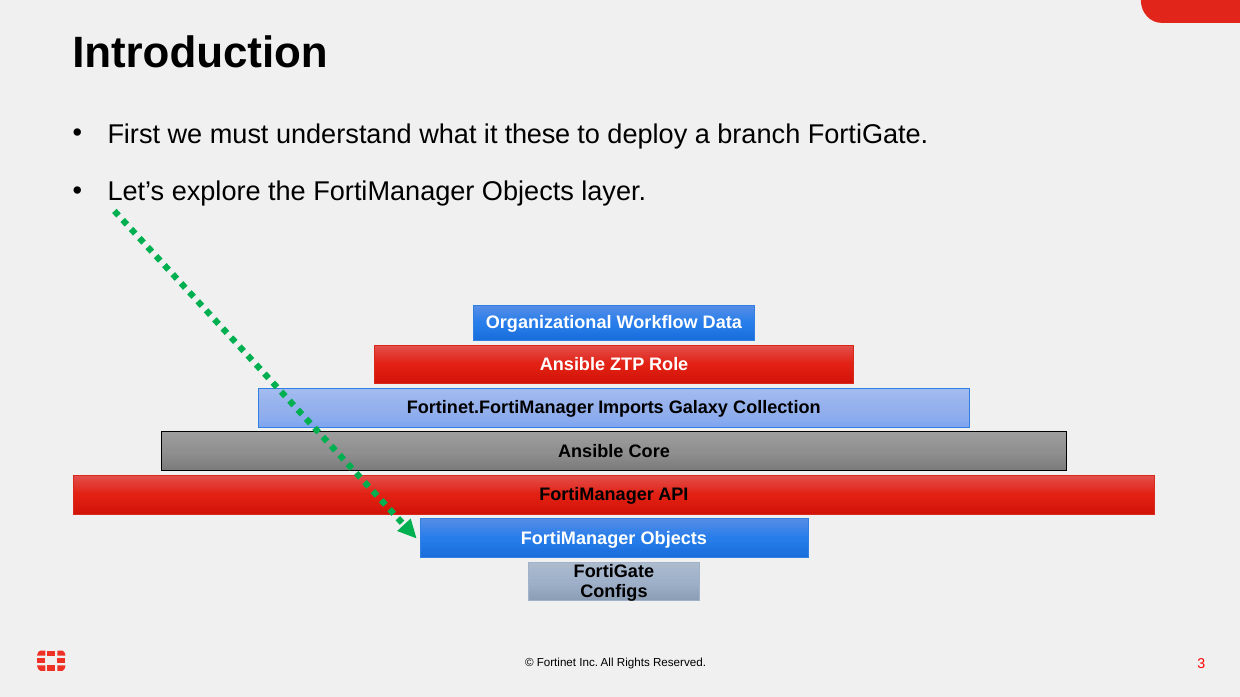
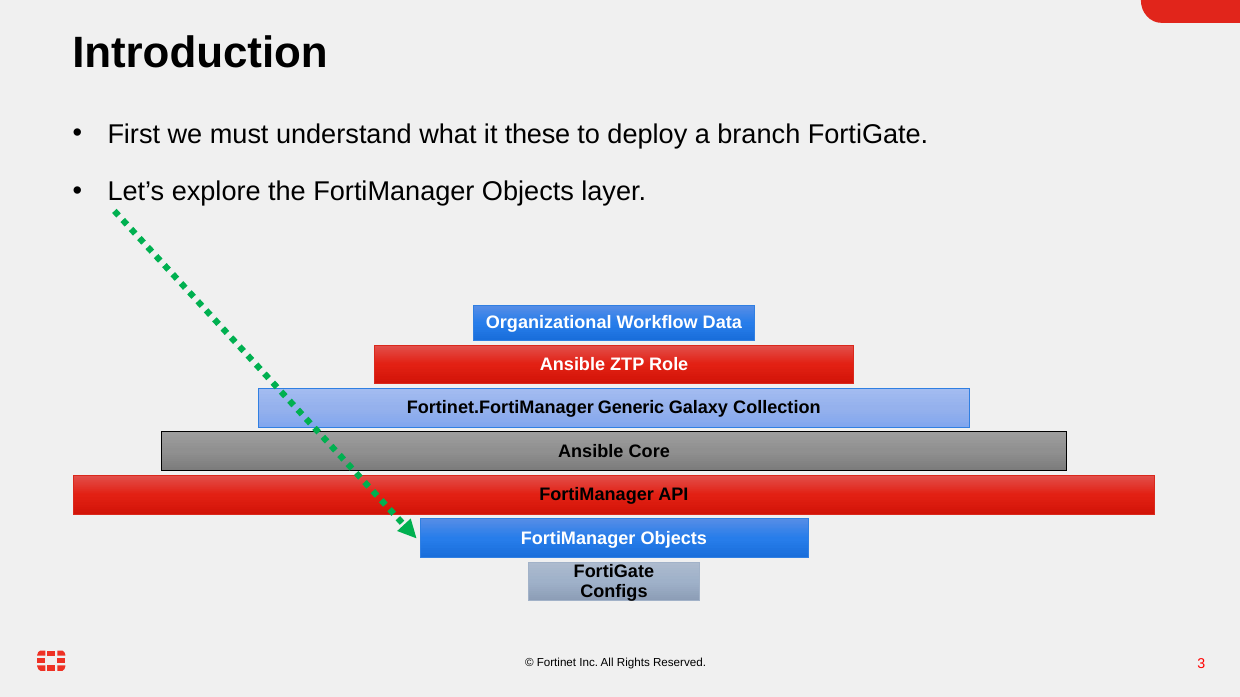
Imports: Imports -> Generic
